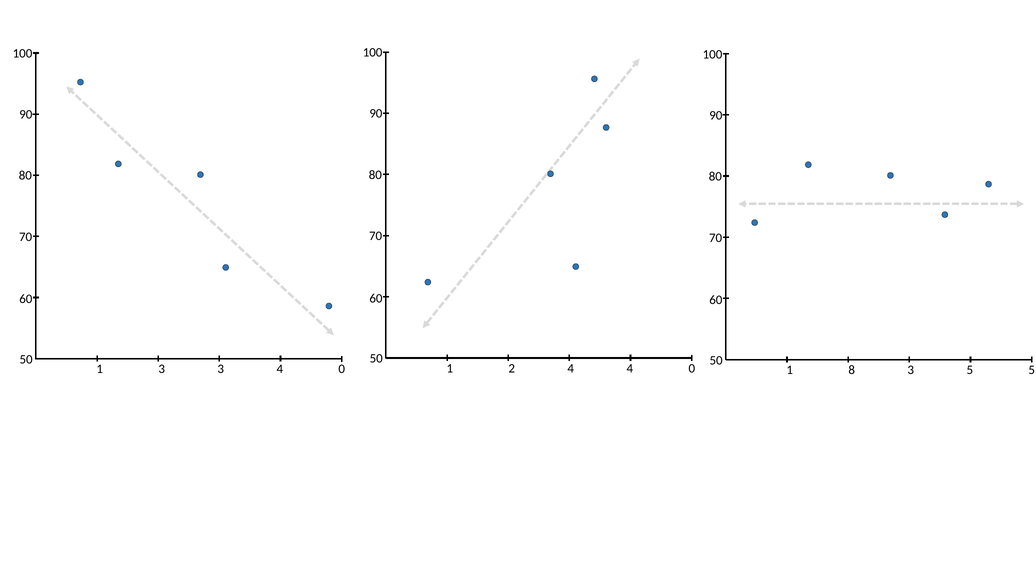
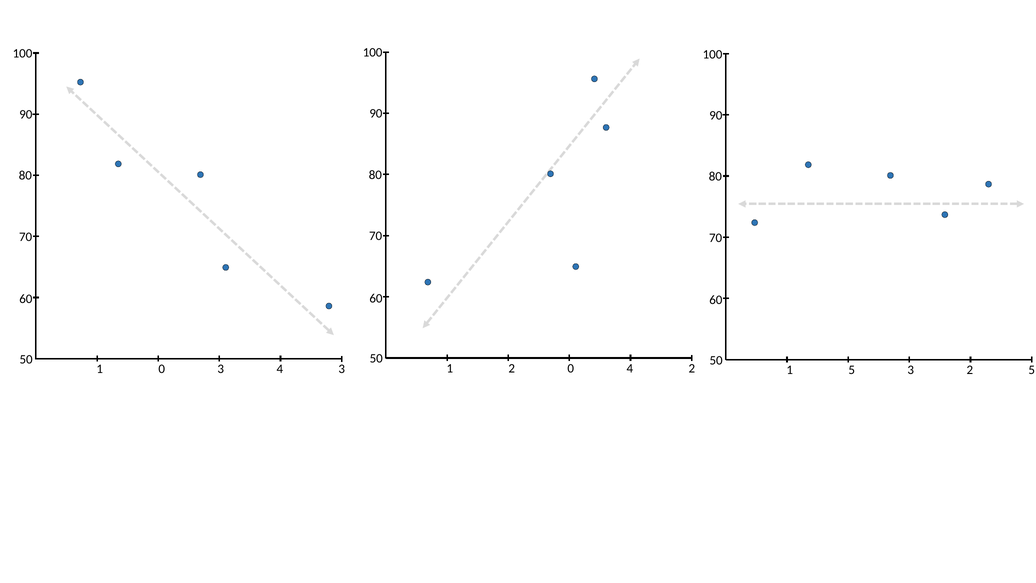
2 4: 4 -> 0
0 at (692, 368): 0 -> 2
1 3: 3 -> 0
3 4 0: 0 -> 3
1 8: 8 -> 5
3 5: 5 -> 2
